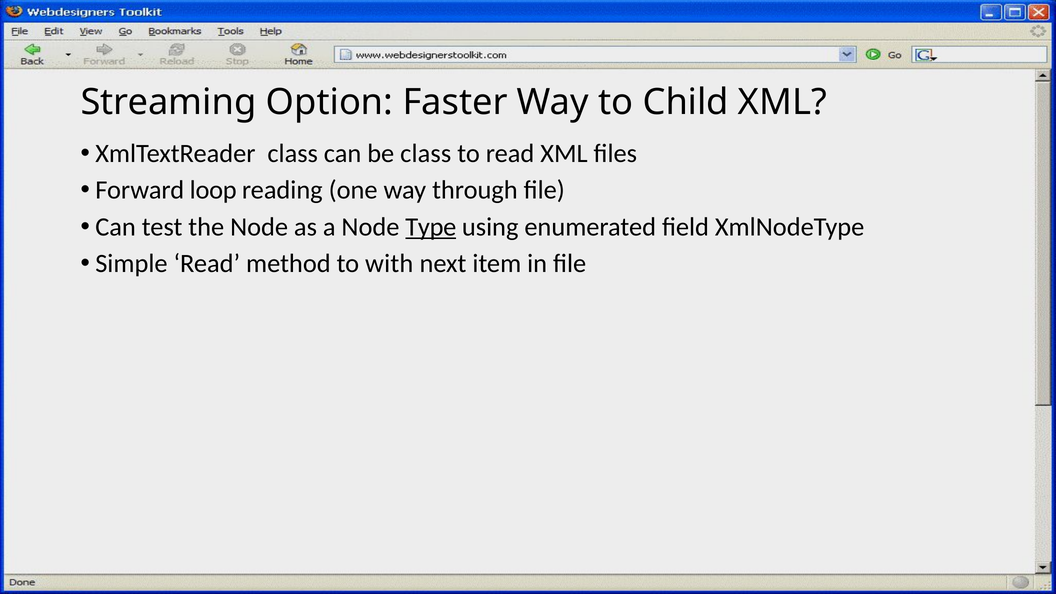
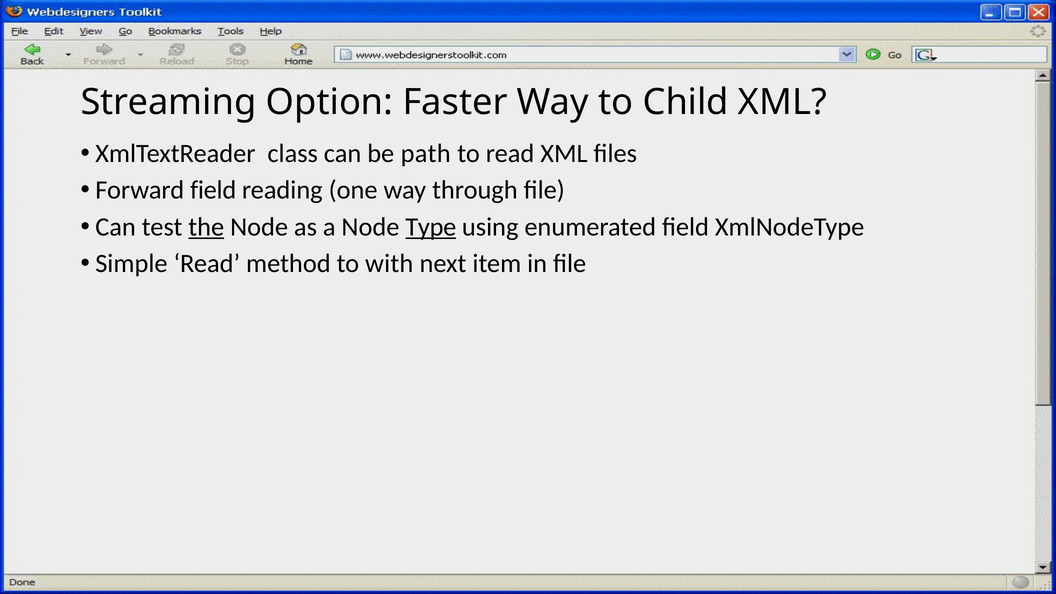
be class: class -> path
Forward loop: loop -> field
the underline: none -> present
